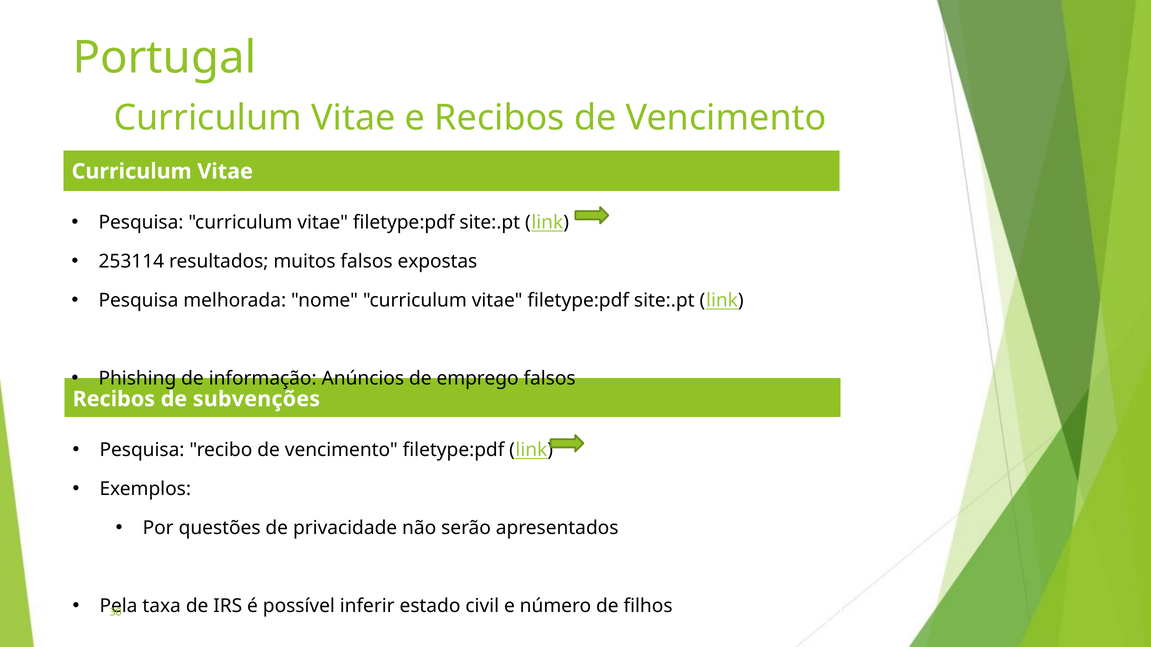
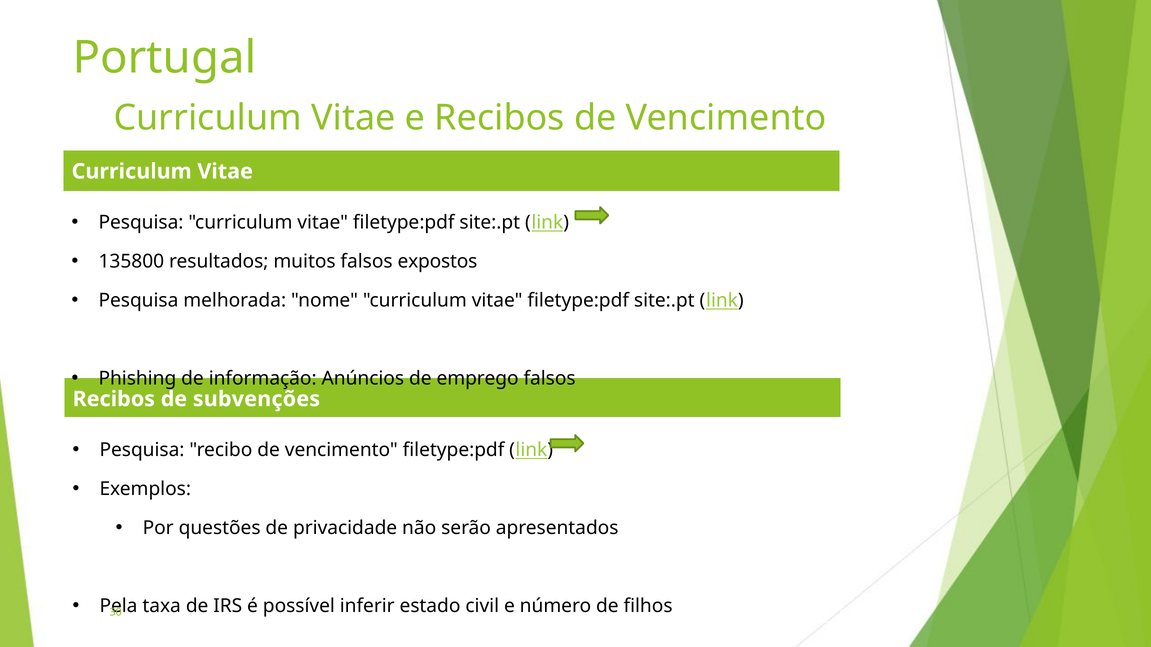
253114: 253114 -> 135800
expostas: expostas -> expostos
